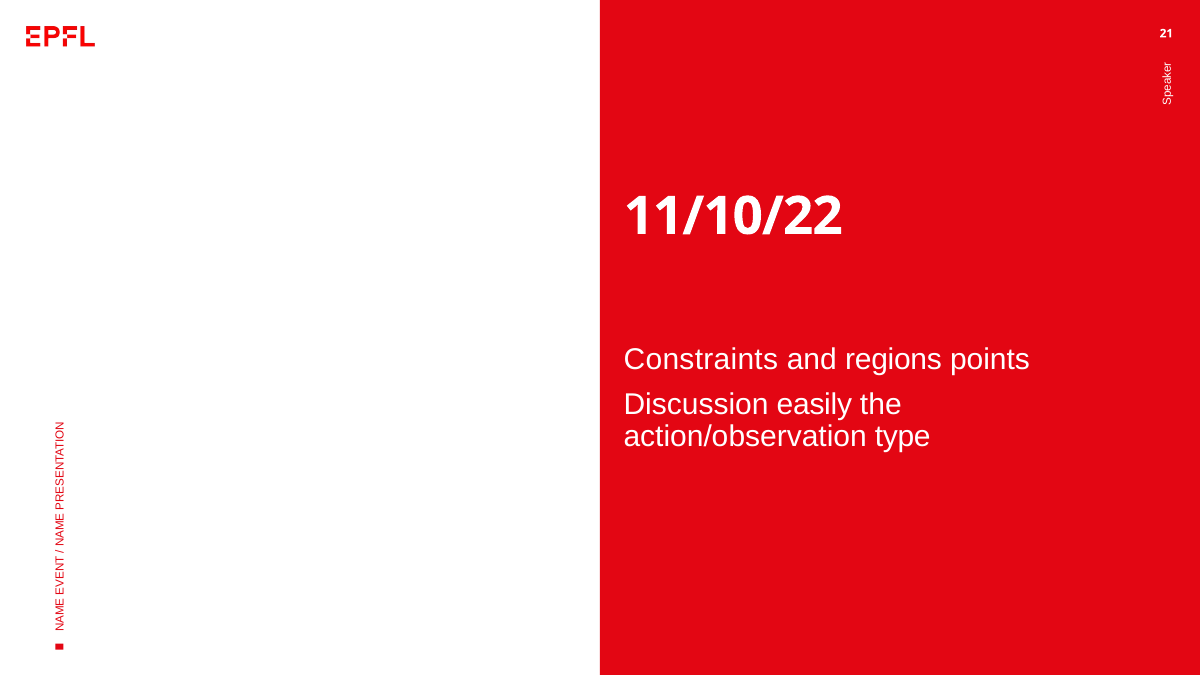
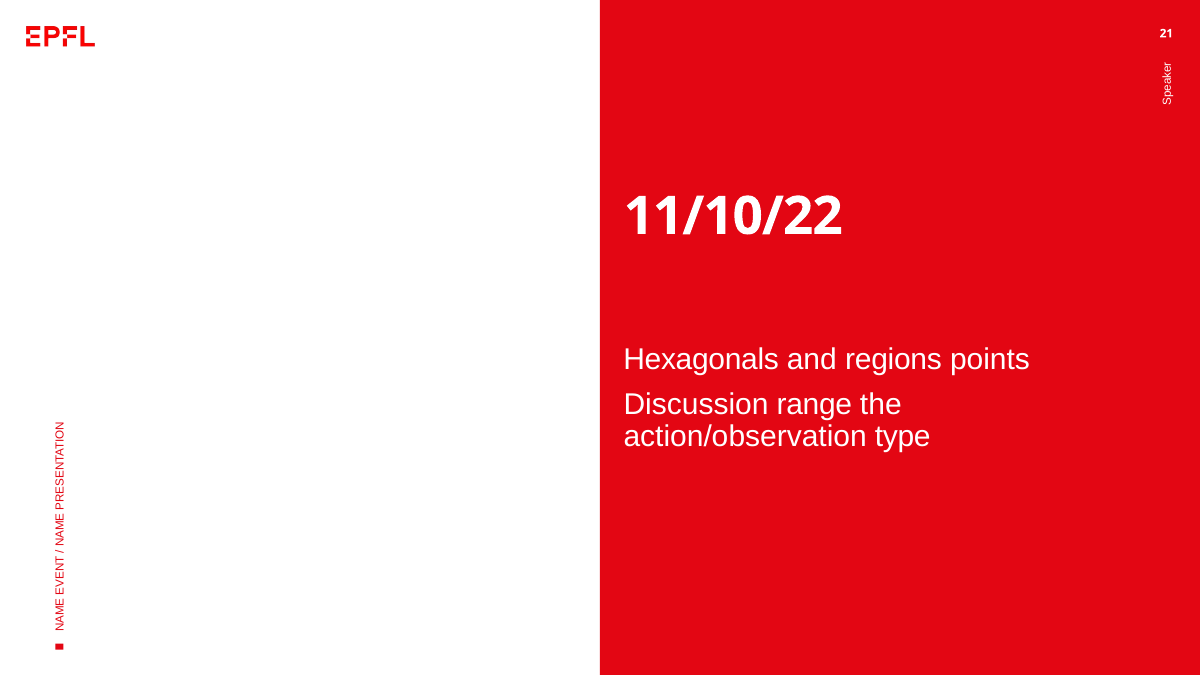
Constraints: Constraints -> Hexagonals
easily: easily -> range
